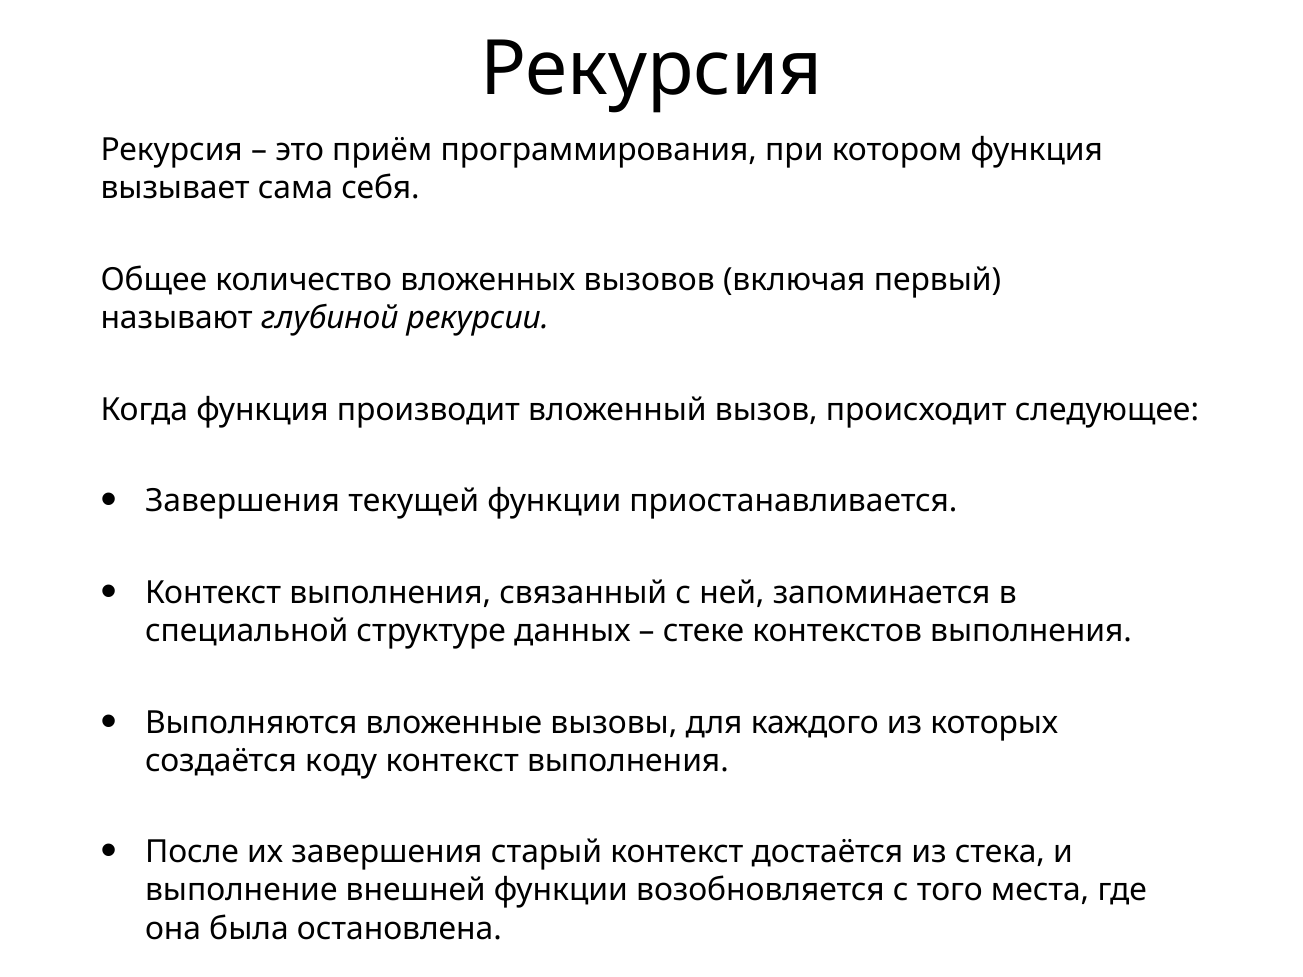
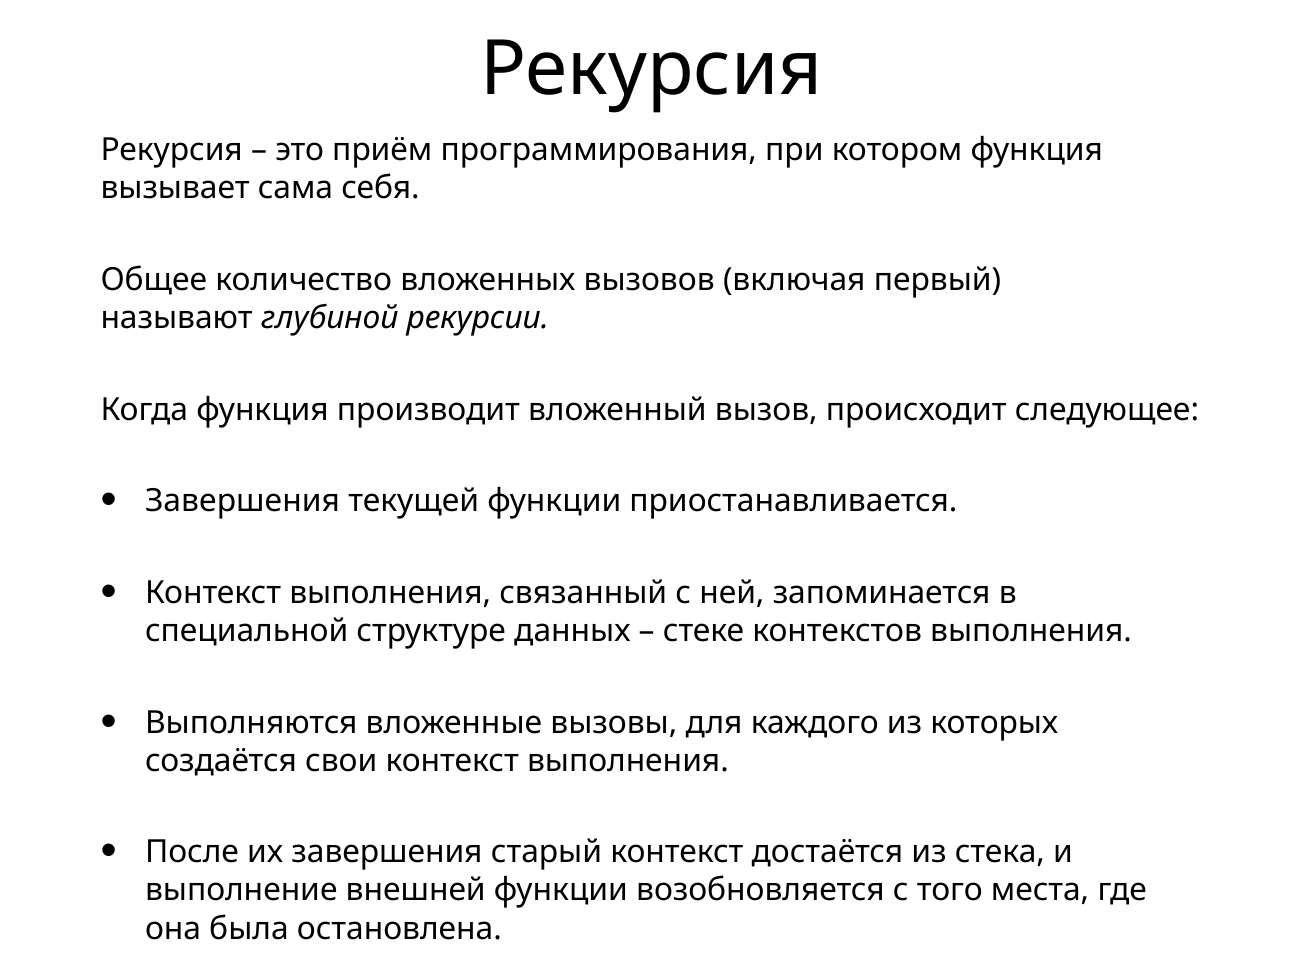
коду: коду -> свои
